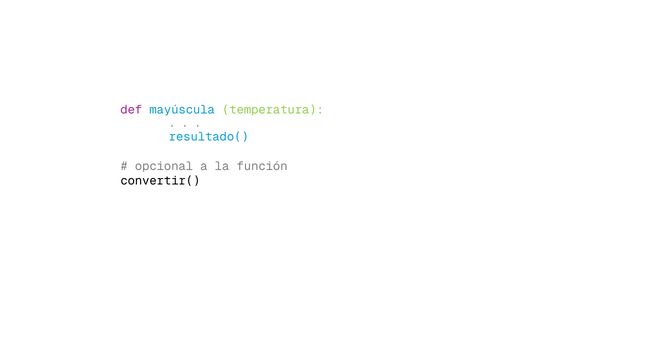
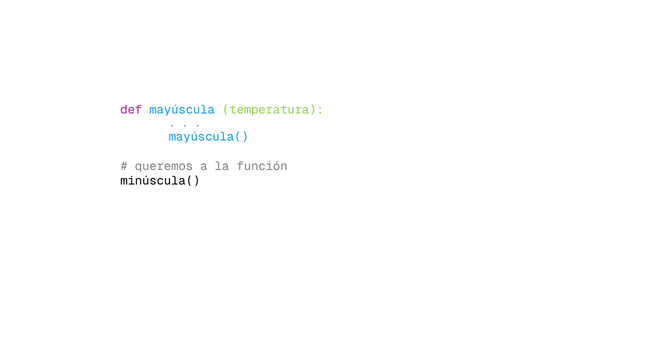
resultado(: resultado( -> mayúscula(
opcional: opcional -> queremos
convertir(: convertir( -> minúscula(
